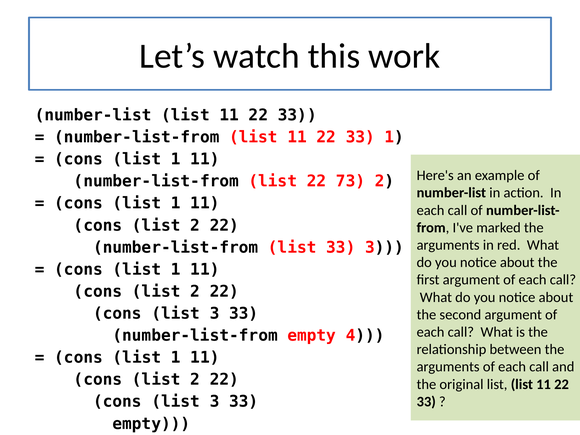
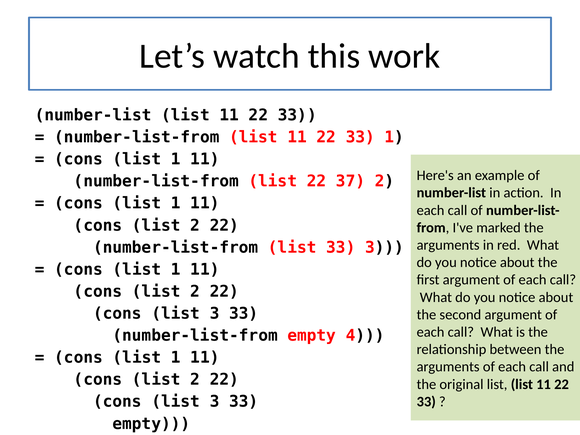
73: 73 -> 37
